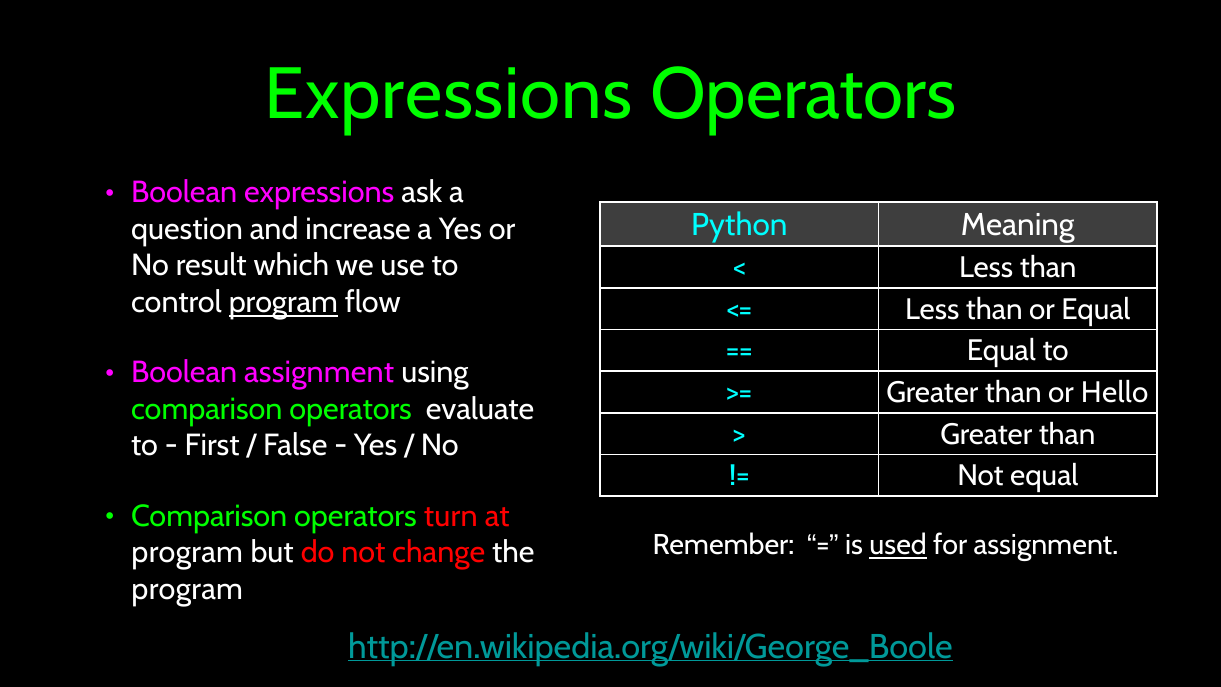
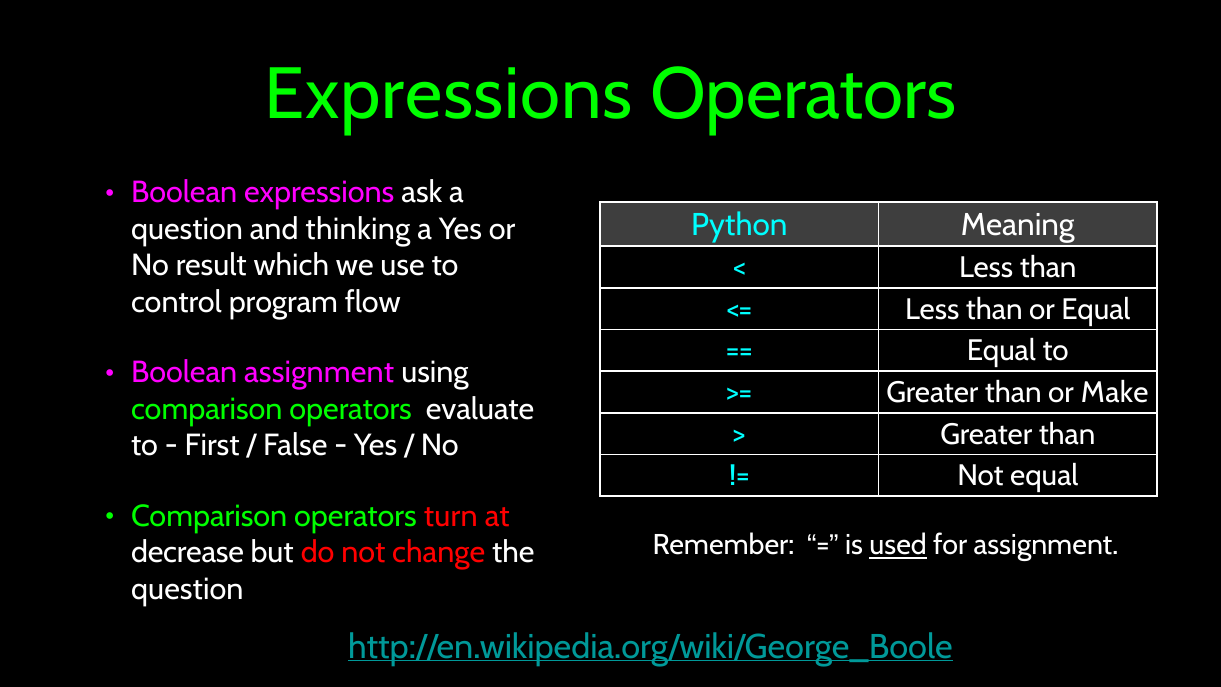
increase: increase -> thinking
program at (283, 302) underline: present -> none
Hello: Hello -> Make
program at (187, 552): program -> decrease
program at (187, 589): program -> question
